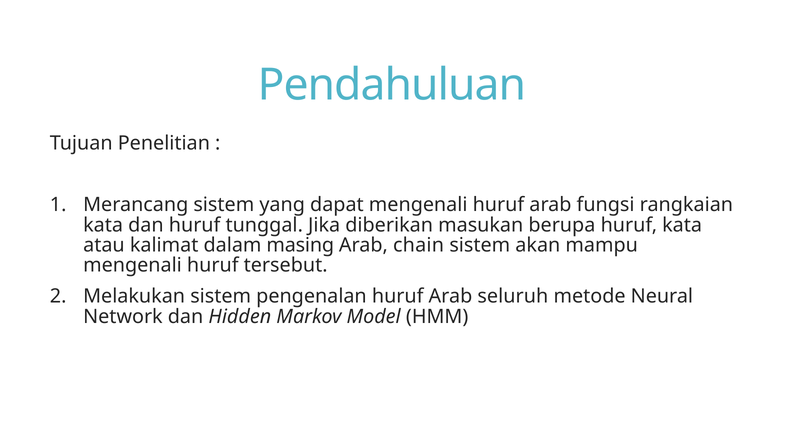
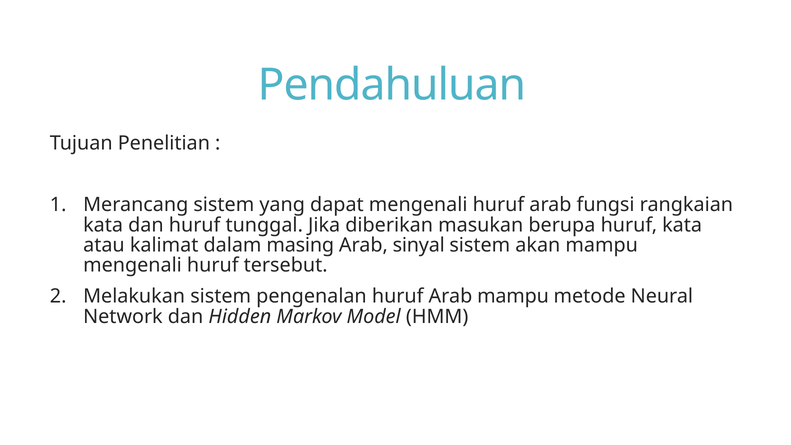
chain: chain -> sinyal
Arab seluruh: seluruh -> mampu
